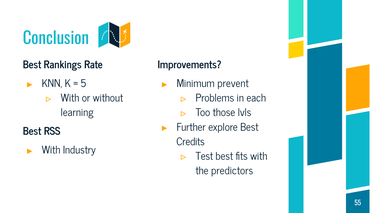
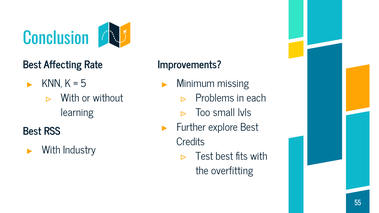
Rankings: Rankings -> Affecting
prevent: prevent -> missing
those: those -> small
predictors: predictors -> overfitting
